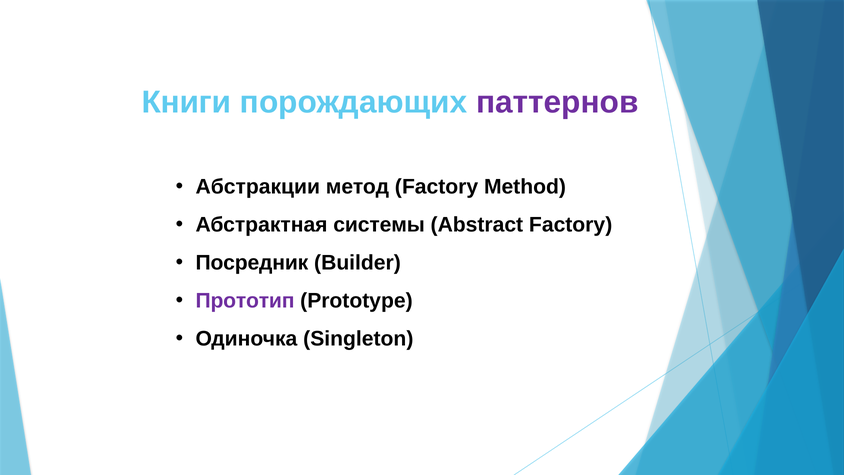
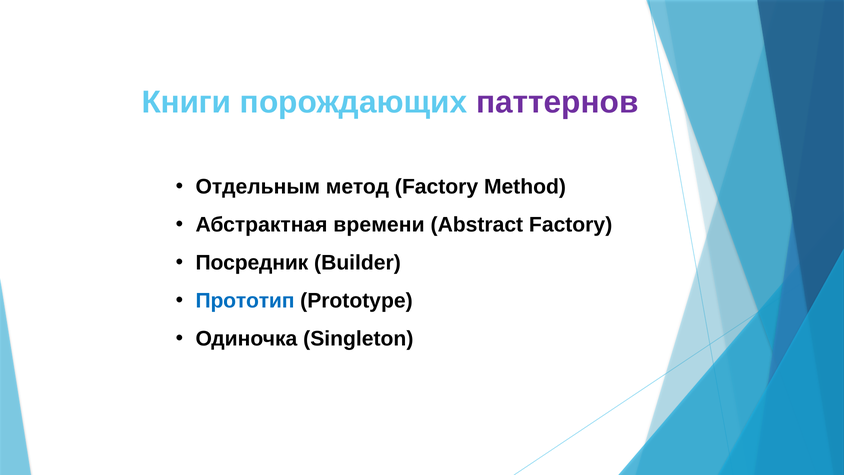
Абстракции: Абстракции -> Отдельным
системы: системы -> времени
Прототип colour: purple -> blue
